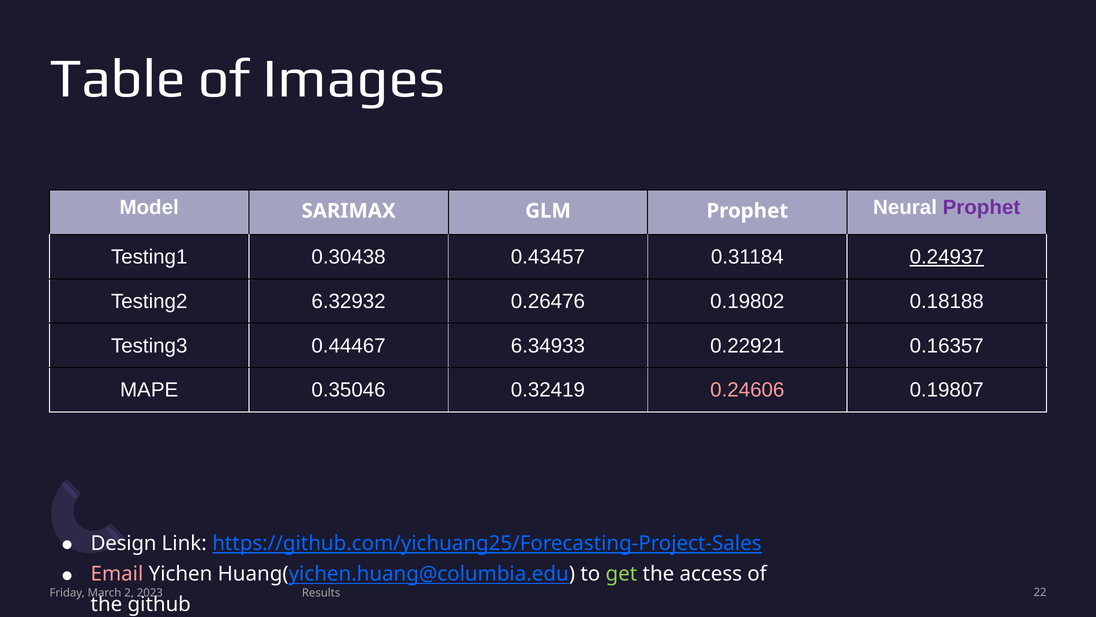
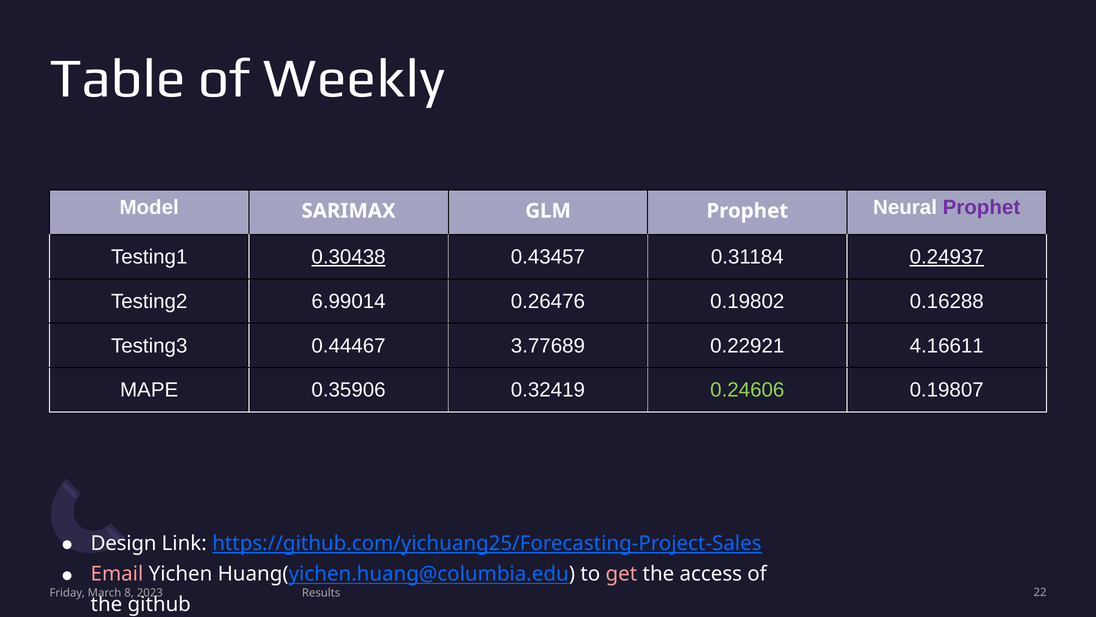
Images: Images -> Weekly
0.30438 underline: none -> present
6.32932: 6.32932 -> 6.99014
0.18188: 0.18188 -> 0.16288
6.34933: 6.34933 -> 3.77689
0.16357: 0.16357 -> 4.16611
0.35046: 0.35046 -> 0.35906
0.24606 colour: pink -> light green
get colour: light green -> pink
2: 2 -> 8
